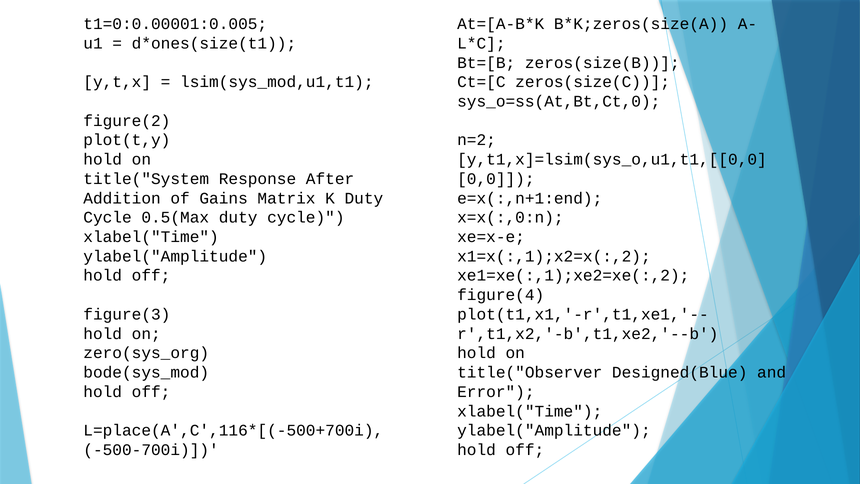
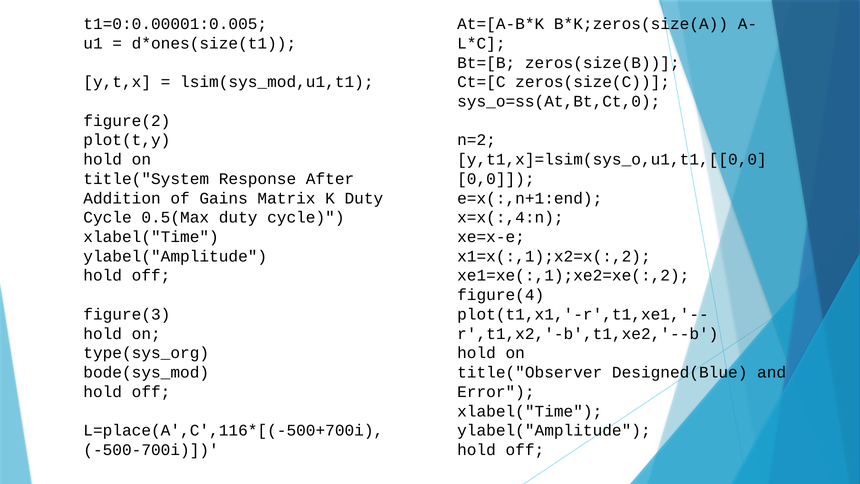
x=x(:,0:n: x=x(:,0:n -> x=x(:,4:n
zero(sys_org: zero(sys_org -> type(sys_org
